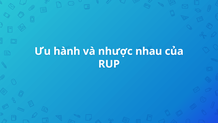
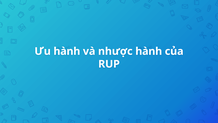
nhược nhau: nhau -> hành
